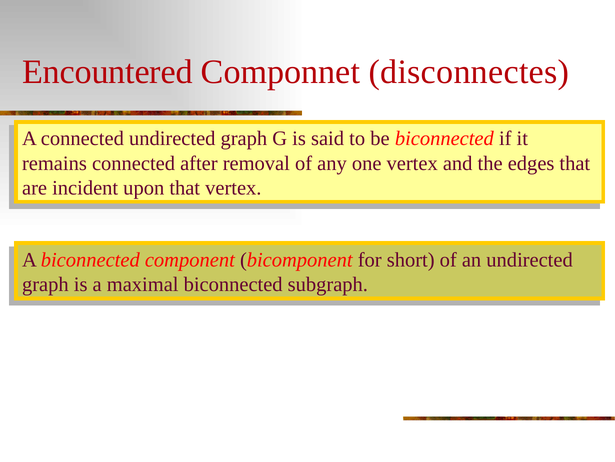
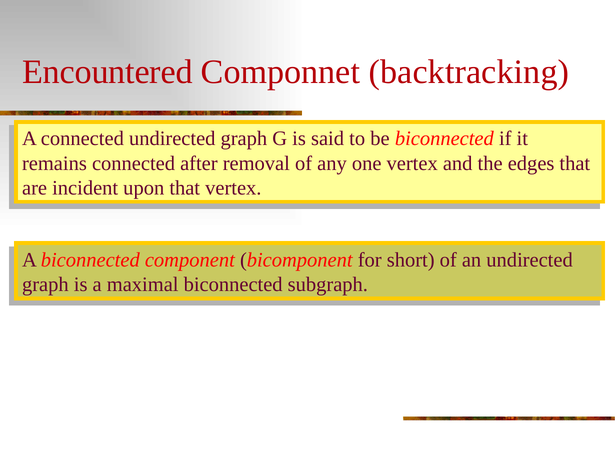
disconnectes: disconnectes -> backtracking
